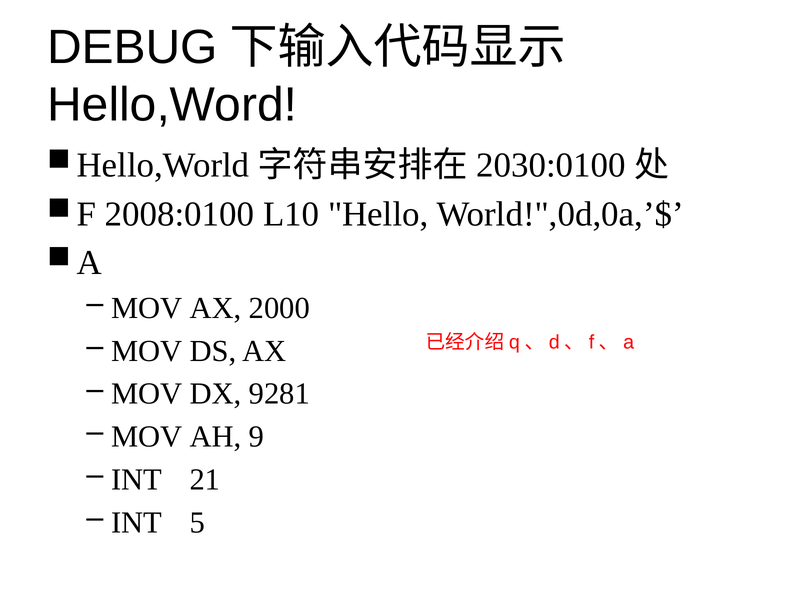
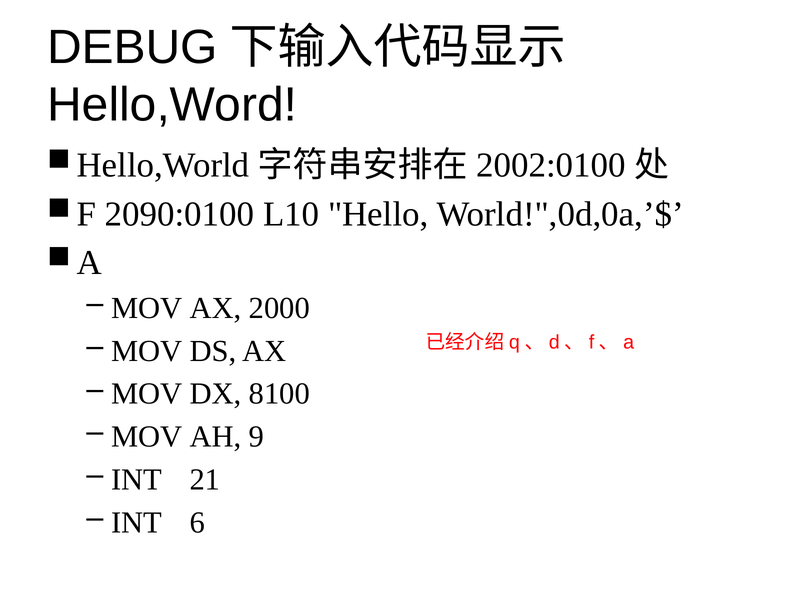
2030:0100: 2030:0100 -> 2002:0100
2008:0100: 2008:0100 -> 2090:0100
9281: 9281 -> 8100
5: 5 -> 6
